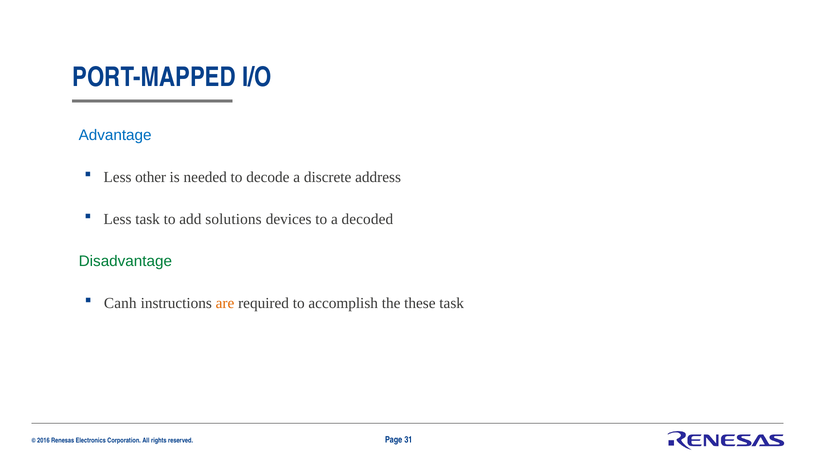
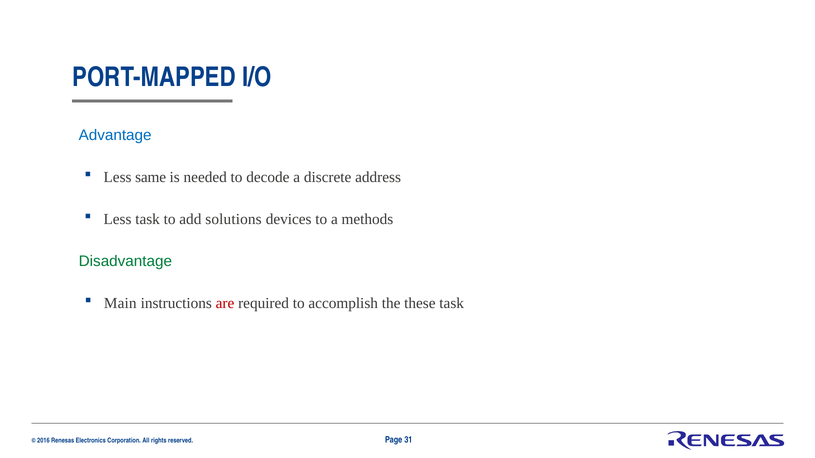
other: other -> same
decoded: decoded -> methods
Canh: Canh -> Main
are colour: orange -> red
